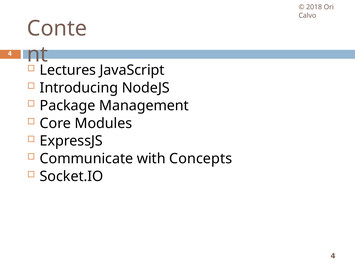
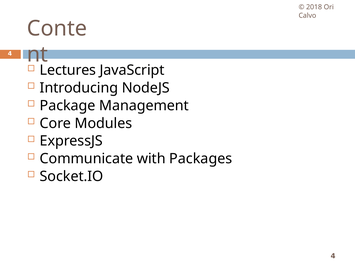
Concepts: Concepts -> Packages
